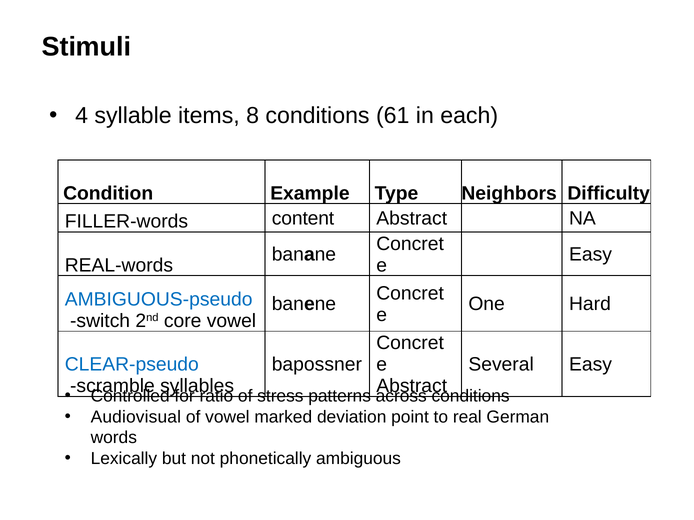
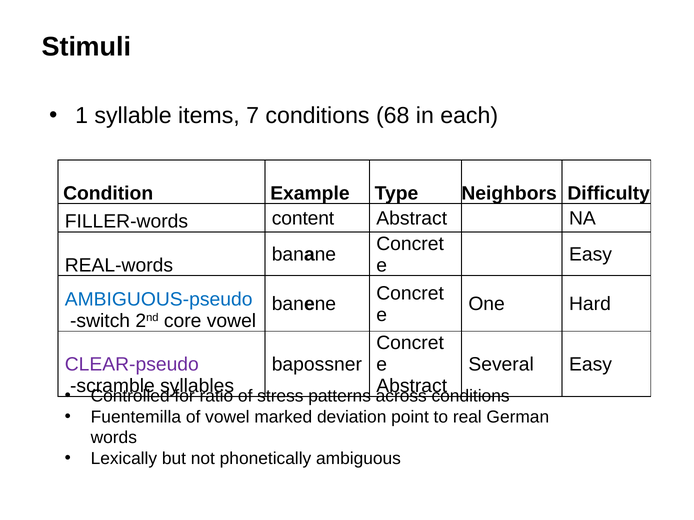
4: 4 -> 1
8: 8 -> 7
61: 61 -> 68
CLEAR-pseudo colour: blue -> purple
Audiovisual: Audiovisual -> Fuentemilla
